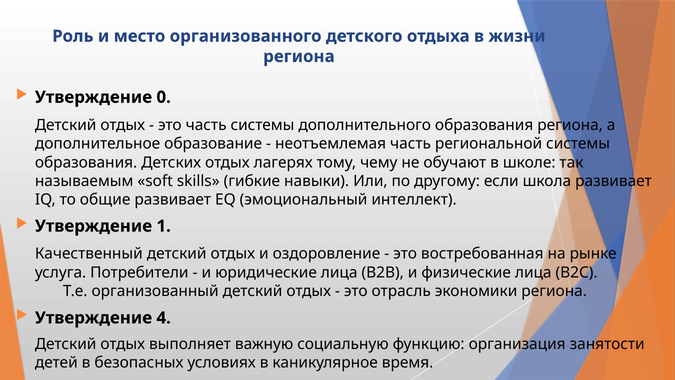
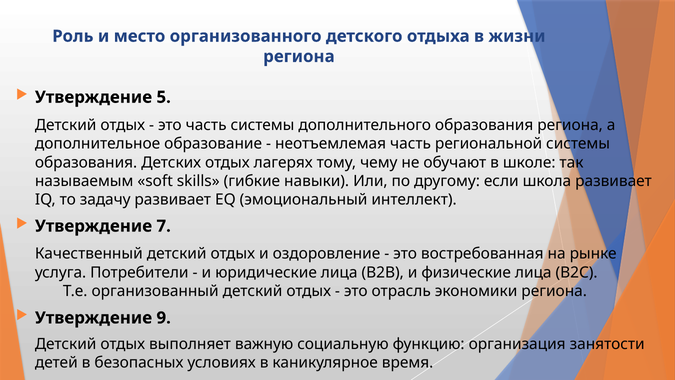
0: 0 -> 5
общие: общие -> задачу
1: 1 -> 7
4: 4 -> 9
